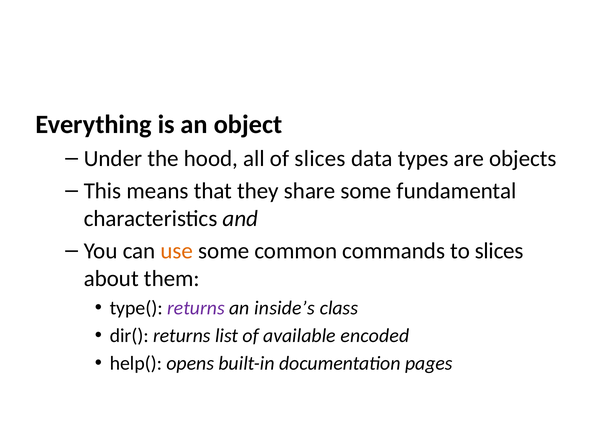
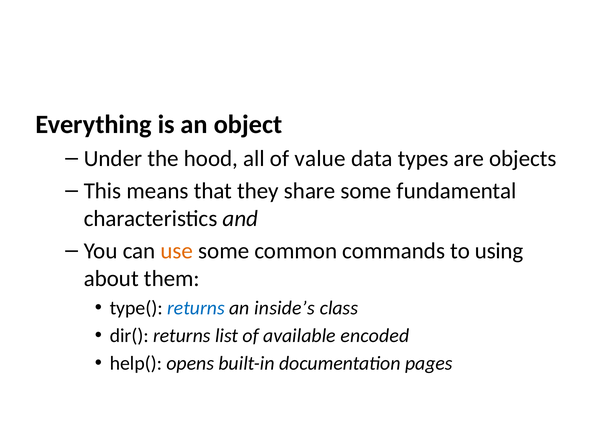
of slices: slices -> value
to slices: slices -> using
returns at (196, 308) colour: purple -> blue
